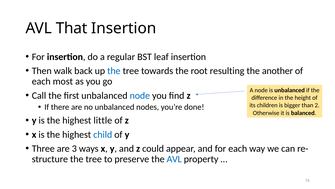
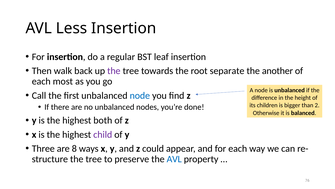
That: That -> Less
the at (114, 71) colour: blue -> purple
resulting: resulting -> separate
little: little -> both
child colour: blue -> purple
3: 3 -> 8
